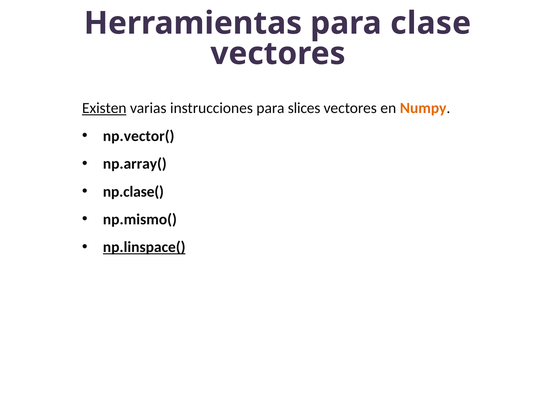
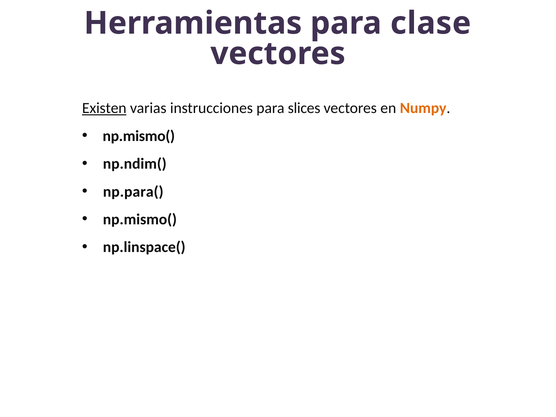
np.vector( at (139, 136): np.vector( -> np.mismo(
np.array(: np.array( -> np.ndim(
np.clase(: np.clase( -> np.para(
np.linspace( underline: present -> none
